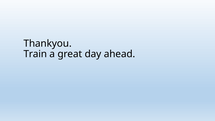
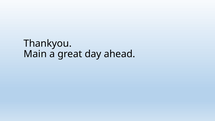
Train: Train -> Main
